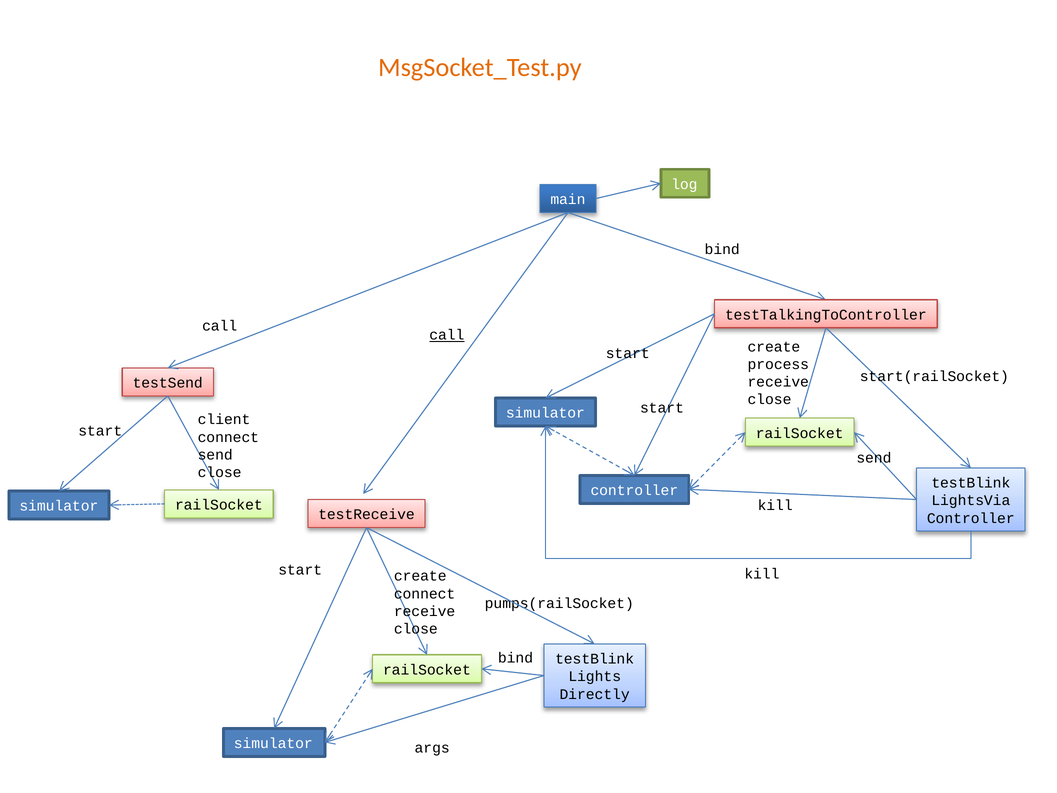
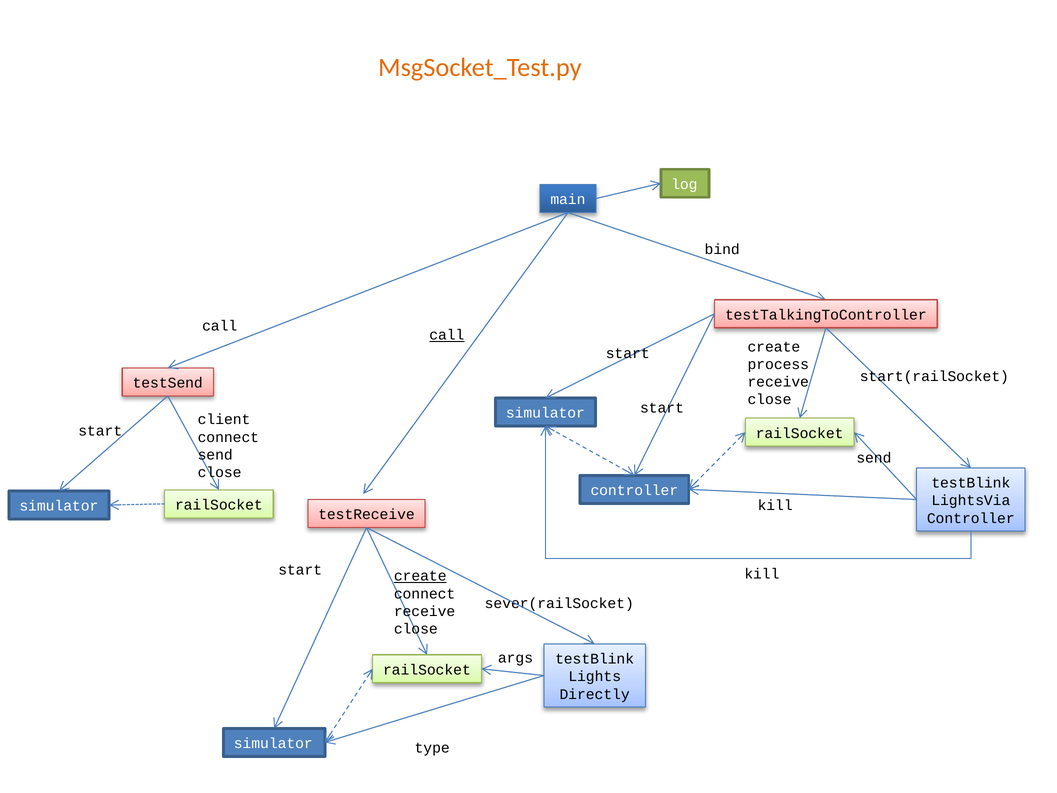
create at (420, 576) underline: none -> present
pumps(railSocket: pumps(railSocket -> sever(railSocket
bind at (516, 658): bind -> args
args: args -> type
